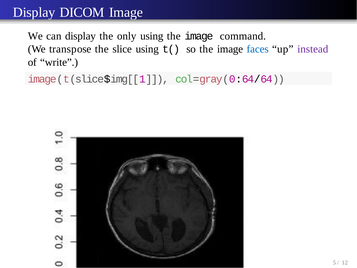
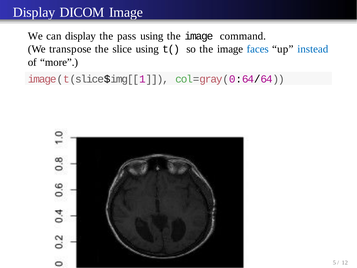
only: only -> pass
instead colour: purple -> blue
write: write -> more
